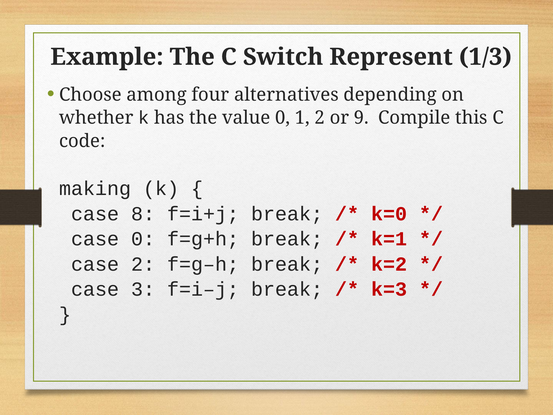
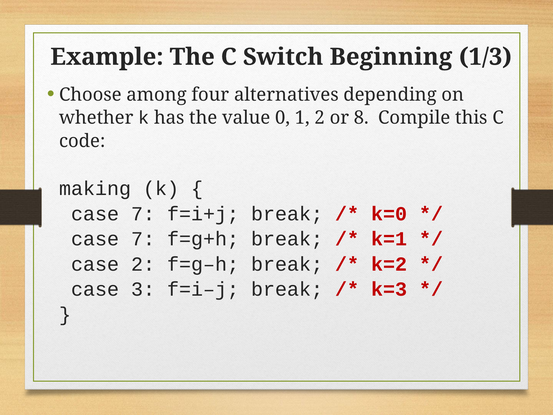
Represent: Represent -> Beginning
9: 9 -> 8
8 at (143, 214): 8 -> 7
0 at (143, 239): 0 -> 7
